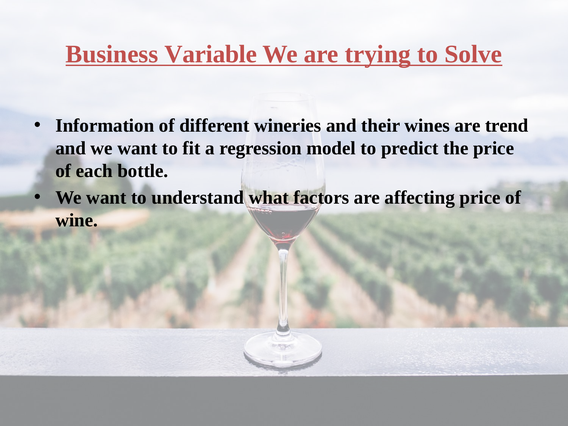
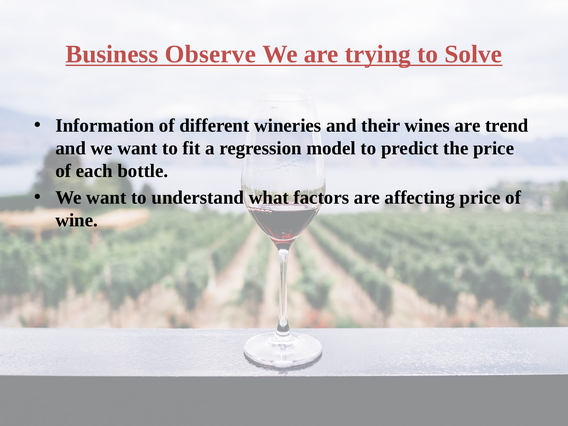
Variable: Variable -> Observe
